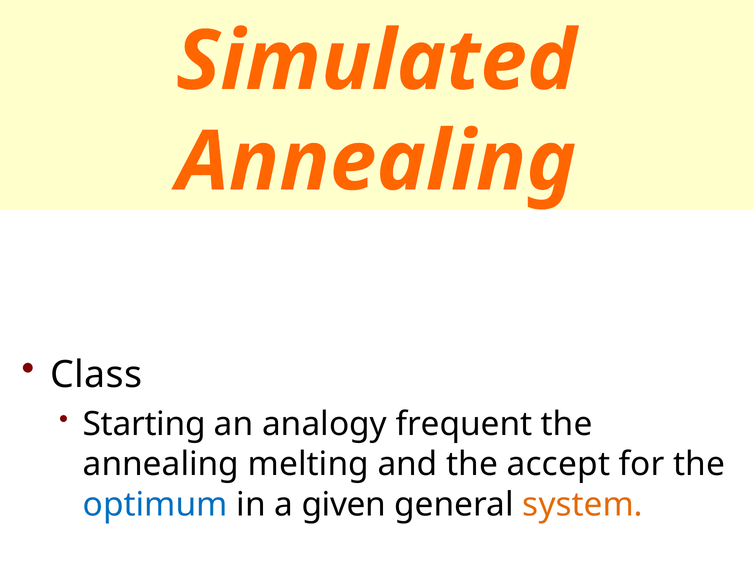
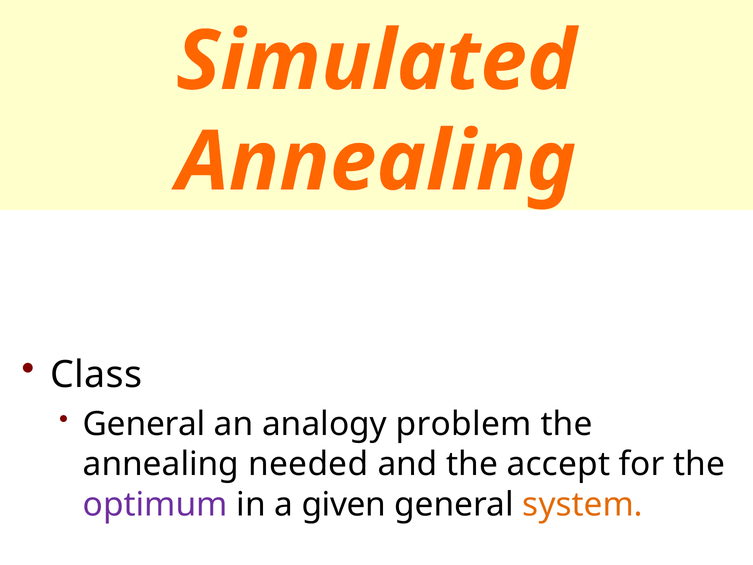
Starting at (144, 424): Starting -> General
frequent: frequent -> problem
melting: melting -> needed
optimum colour: blue -> purple
